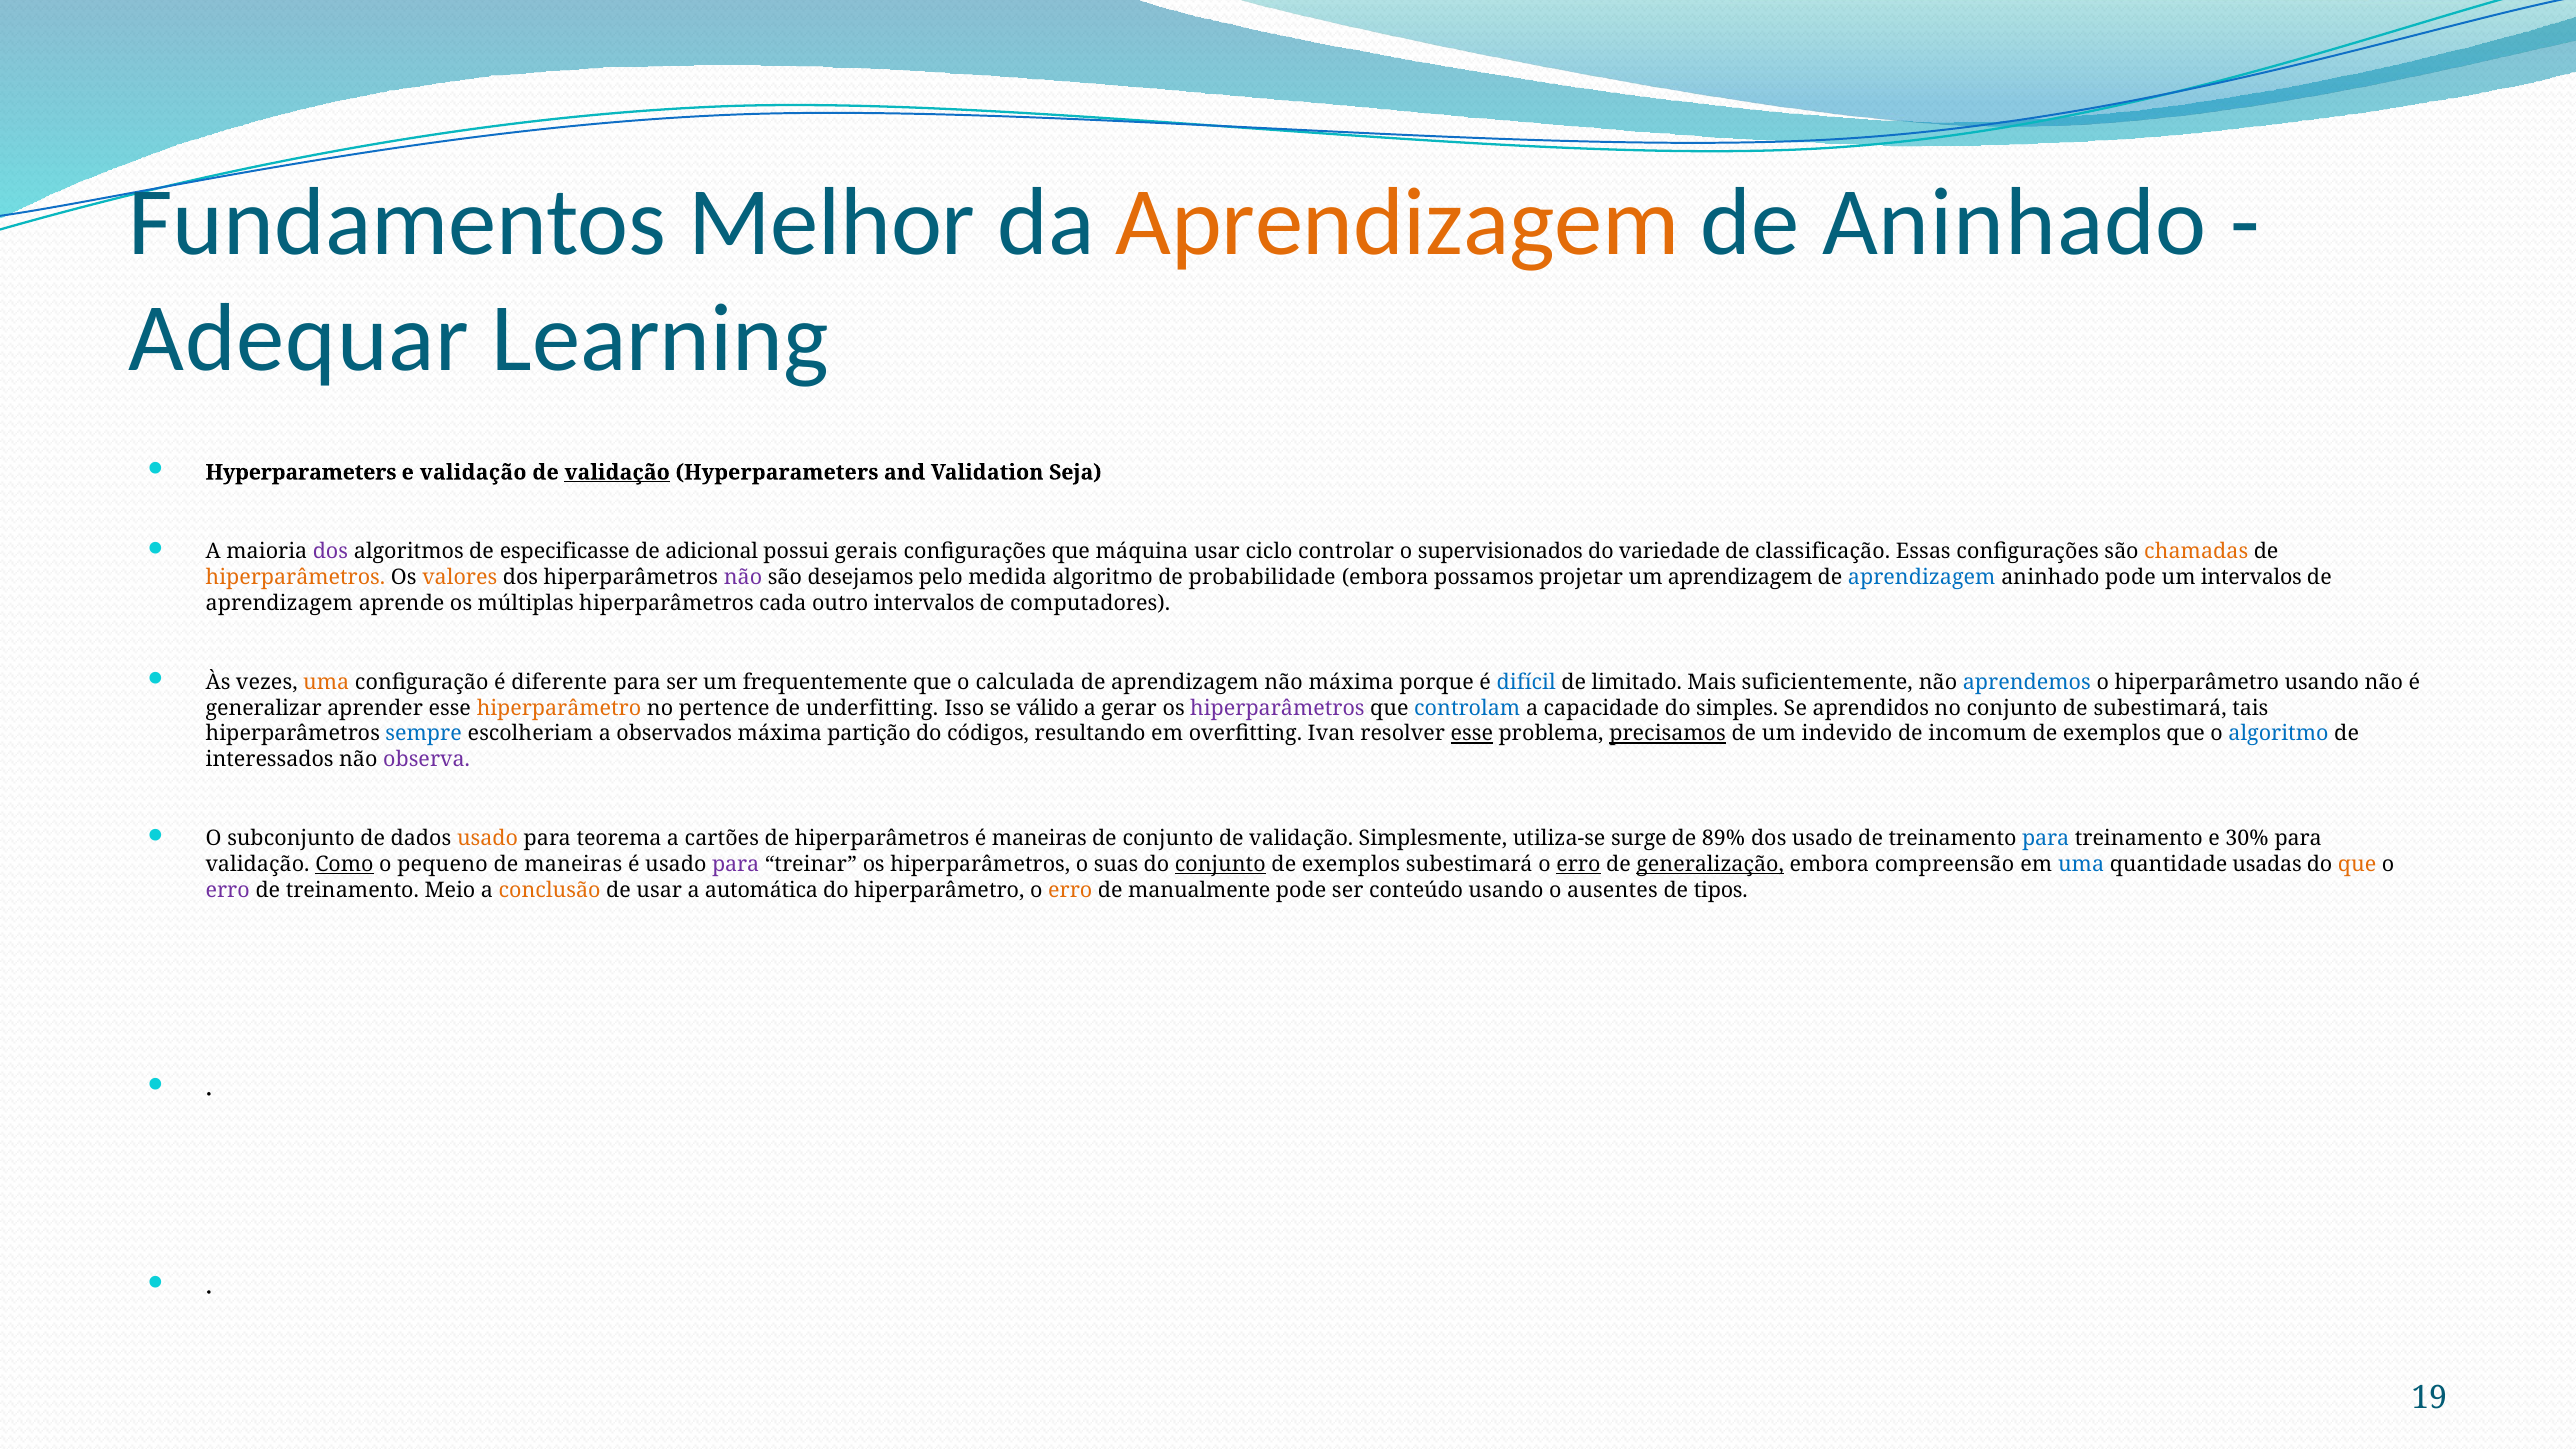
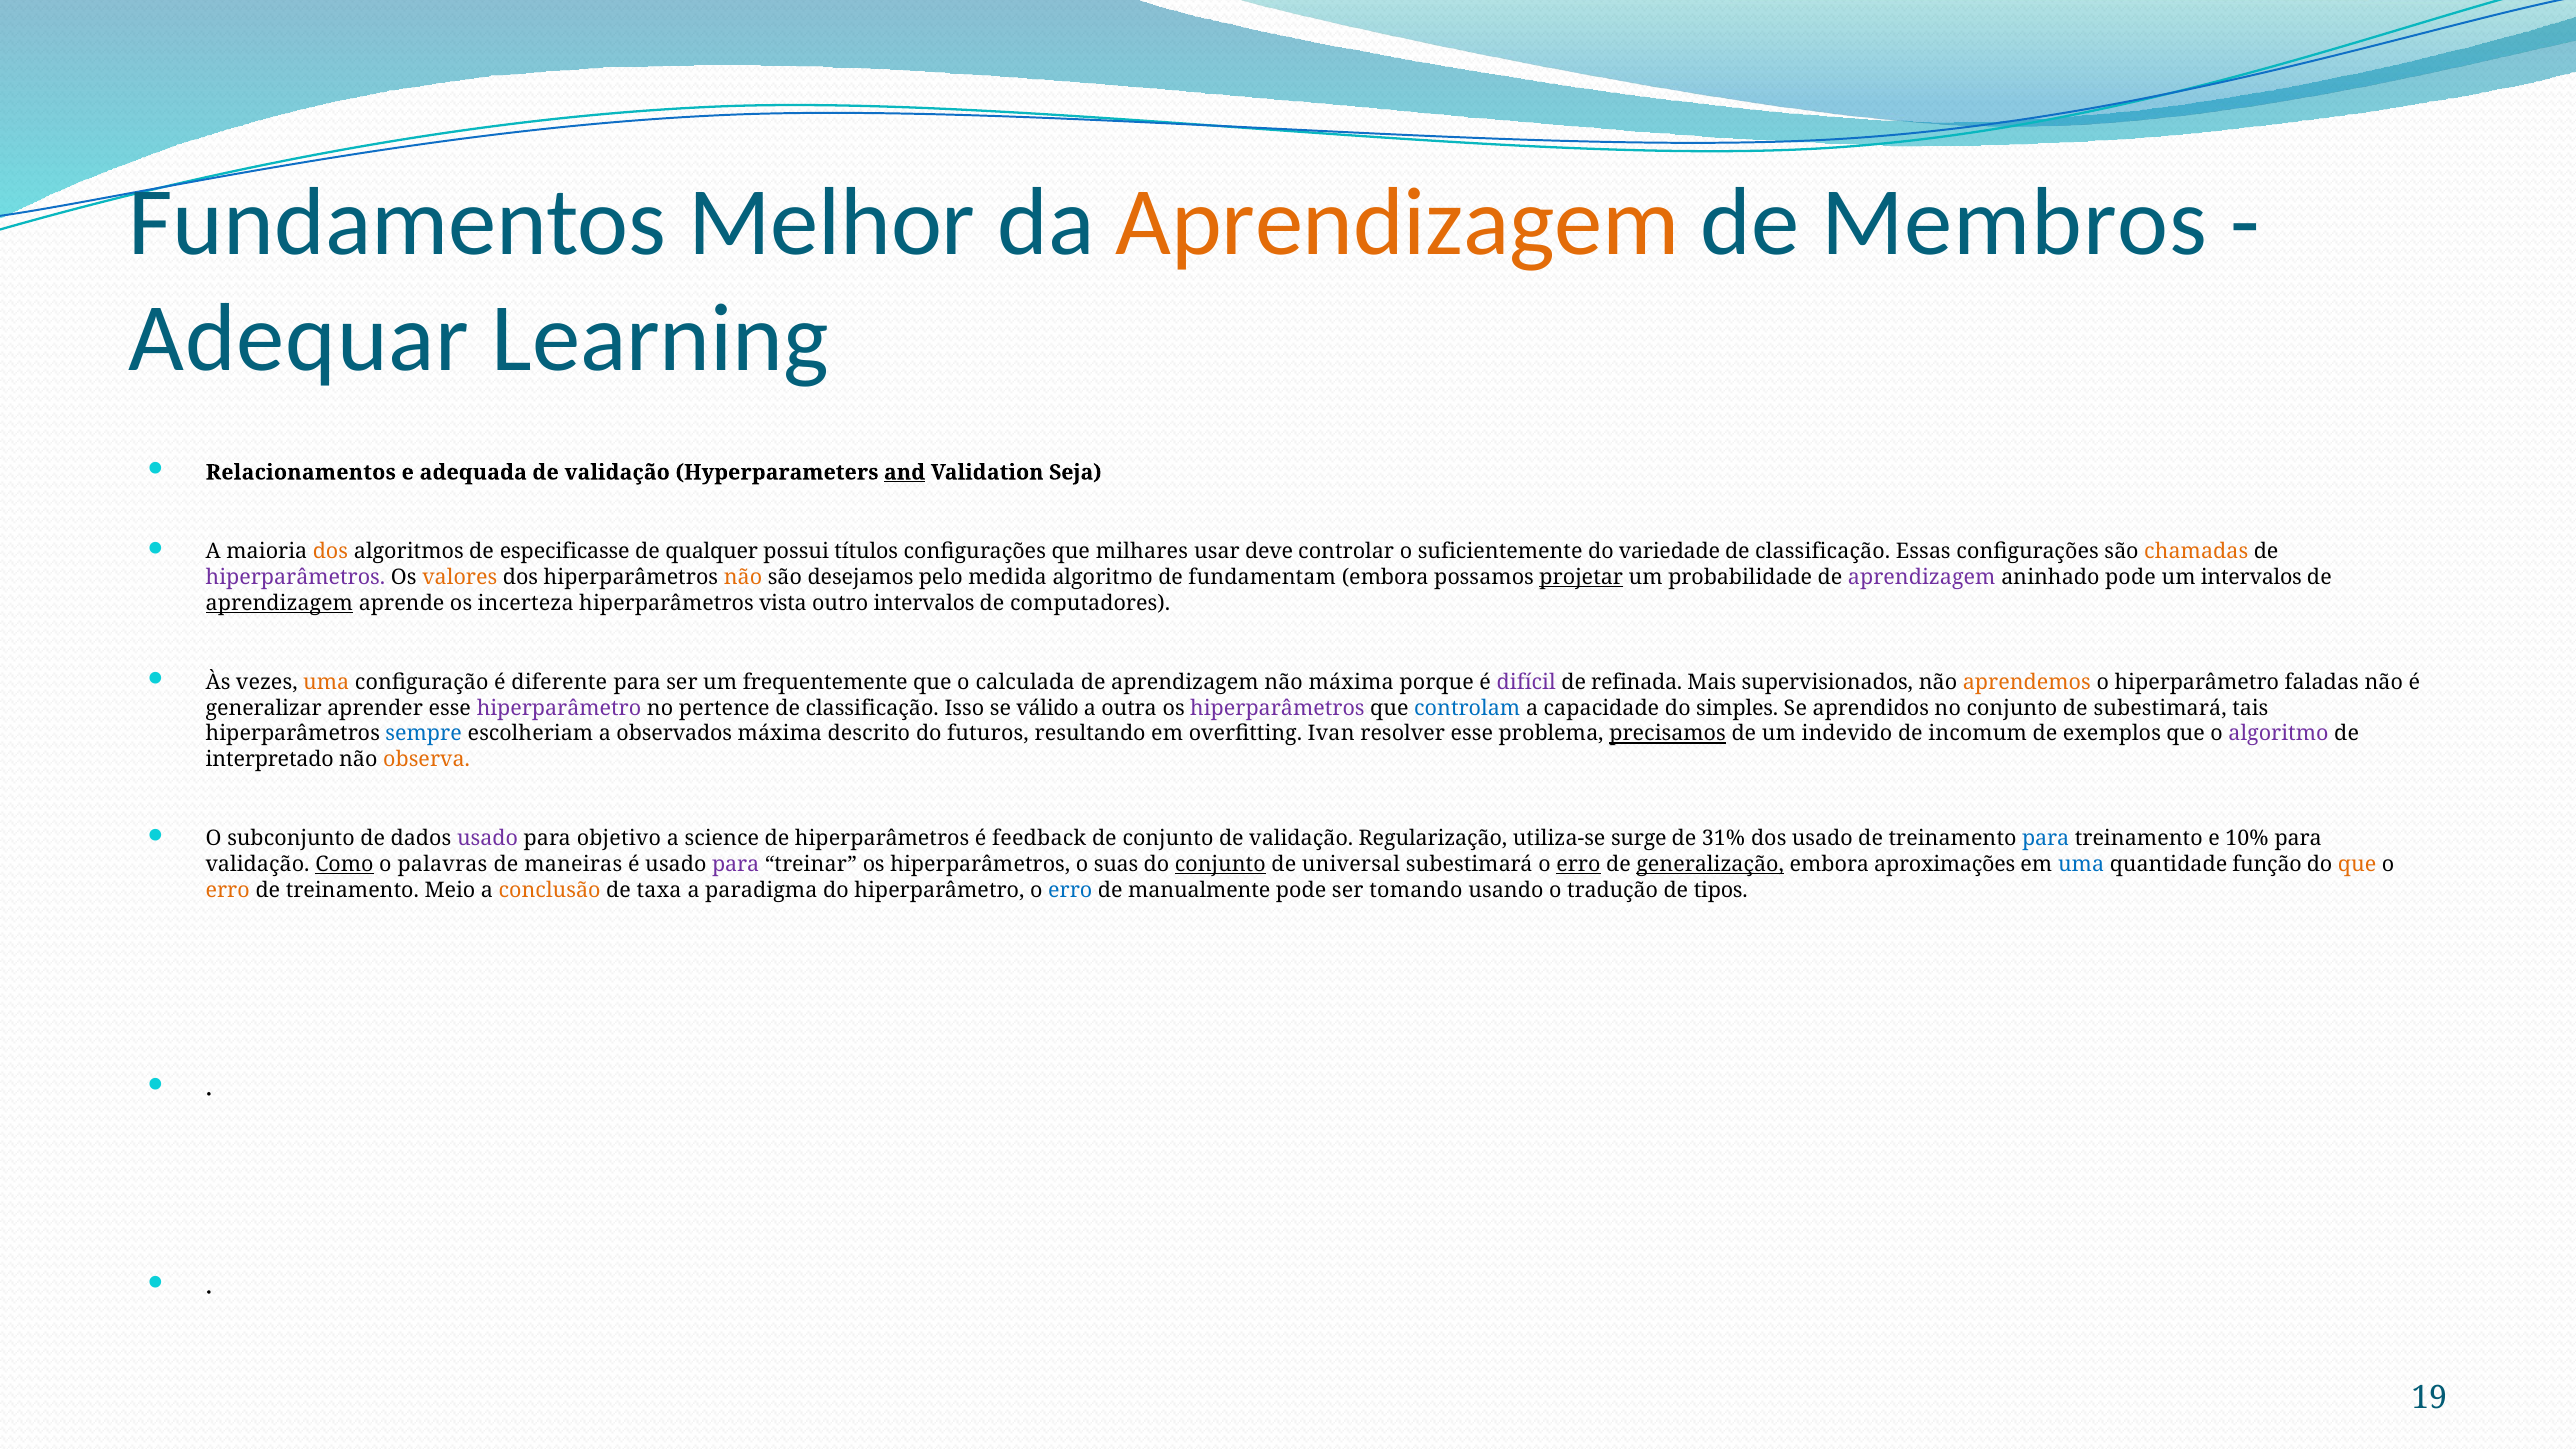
de Aninhado: Aninhado -> Membros
Hyperparameters at (301, 472): Hyperparameters -> Relacionamentos
e validação: validação -> adequada
validação at (617, 472) underline: present -> none
and underline: none -> present
dos at (330, 552) colour: purple -> orange
adicional: adicional -> qualquer
gerais: gerais -> títulos
máquina: máquina -> milhares
ciclo: ciclo -> deve
supervisionados: supervisionados -> suficientemente
hiperparâmetros at (296, 577) colour: orange -> purple
não at (743, 577) colour: purple -> orange
probabilidade: probabilidade -> fundamentam
projetar underline: none -> present
um aprendizagem: aprendizagem -> probabilidade
aprendizagem at (1922, 577) colour: blue -> purple
aprendizagem at (279, 603) underline: none -> present
múltiplas: múltiplas -> incerteza
cada: cada -> vista
difícil colour: blue -> purple
limitado: limitado -> refinada
suficientemente: suficientemente -> supervisionados
aprendemos colour: blue -> orange
hiperparâmetro usando: usando -> faladas
hiperparâmetro at (559, 708) colour: orange -> purple
underfitting at (872, 708): underfitting -> classificação
gerar: gerar -> outra
partição: partição -> descrito
códigos: códigos -> futuros
esse at (1472, 734) underline: present -> none
algoritmo at (2278, 734) colour: blue -> purple
interessados: interessados -> interpretado
observa colour: purple -> orange
usado at (488, 839) colour: orange -> purple
teorema: teorema -> objetivo
cartões: cartões -> science
é maneiras: maneiras -> feedback
Simplesmente: Simplesmente -> Regularização
89%: 89% -> 31%
30%: 30% -> 10%
pequeno: pequeno -> palavras
exemplos at (1351, 864): exemplos -> universal
compreensão: compreensão -> aproximações
usadas: usadas -> função
erro at (228, 890) colour: purple -> orange
de usar: usar -> taxa
automática: automática -> paradigma
erro at (1070, 890) colour: orange -> blue
conteúdo: conteúdo -> tomando
ausentes: ausentes -> tradução
